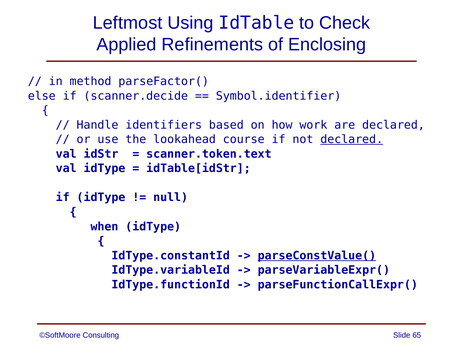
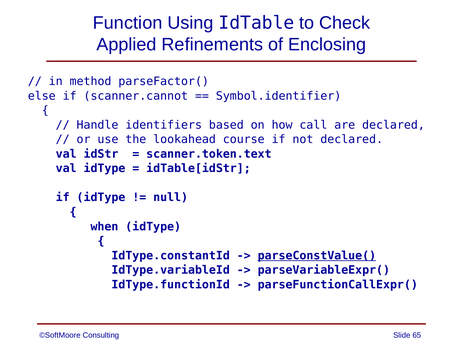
Leftmost: Leftmost -> Function
scanner.decide: scanner.decide -> scanner.cannot
work: work -> call
declared at (352, 140) underline: present -> none
